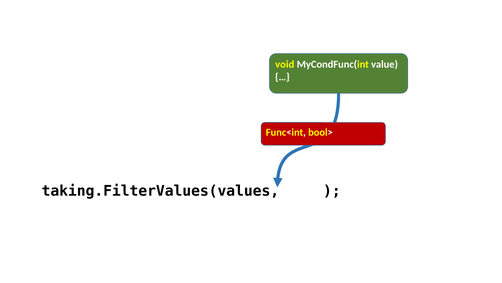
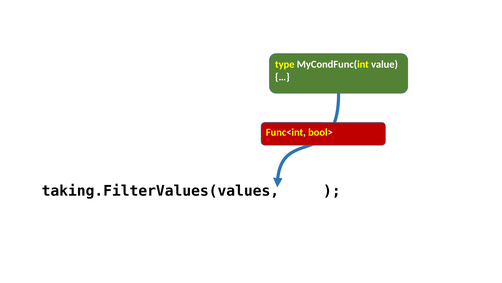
void: void -> type
